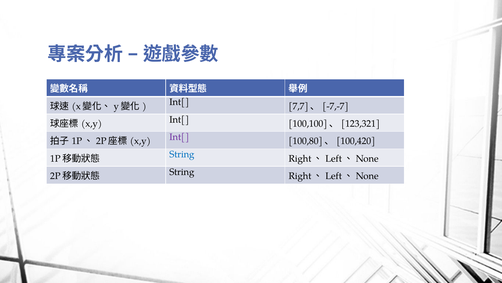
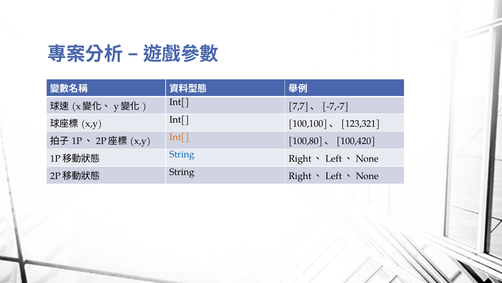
Int[ at (179, 137) colour: purple -> orange
